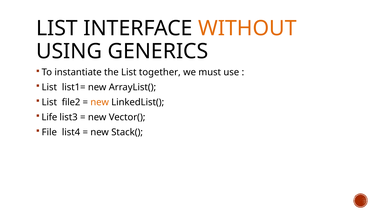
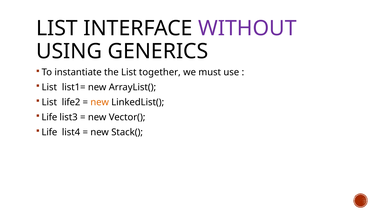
WITHOUT colour: orange -> purple
file2: file2 -> life2
File at (49, 132): File -> Life
